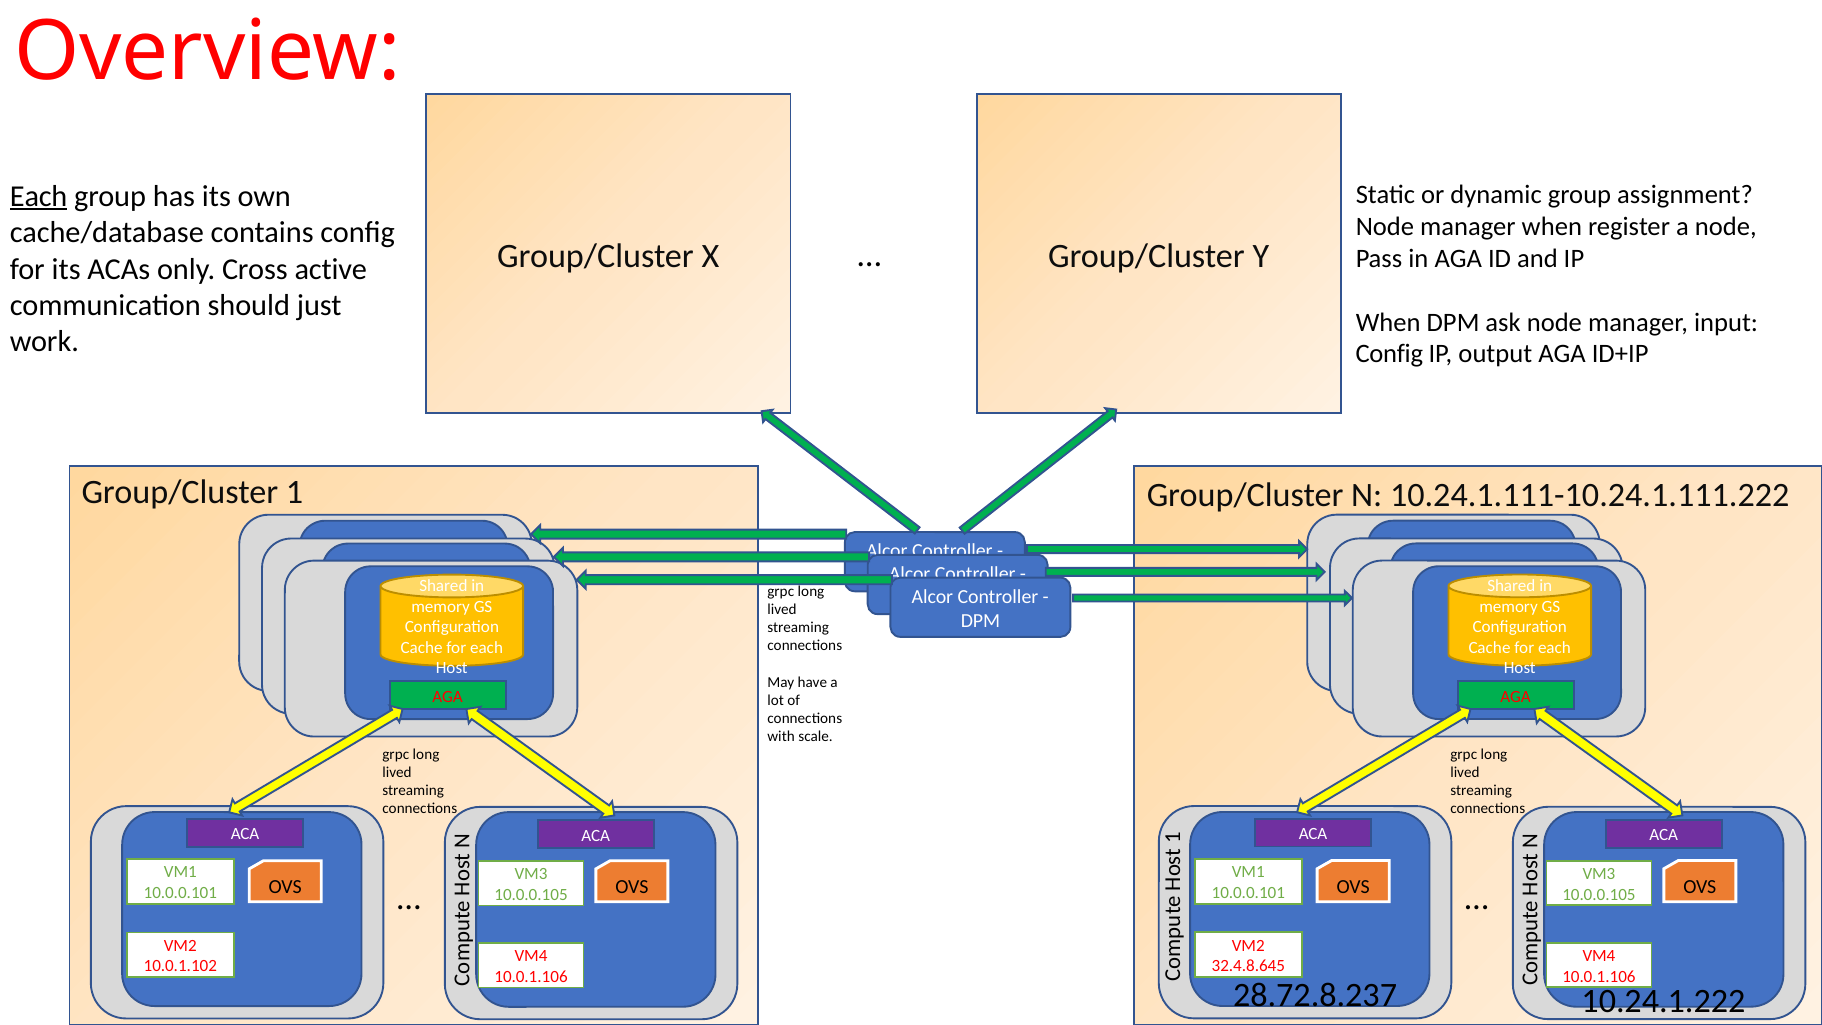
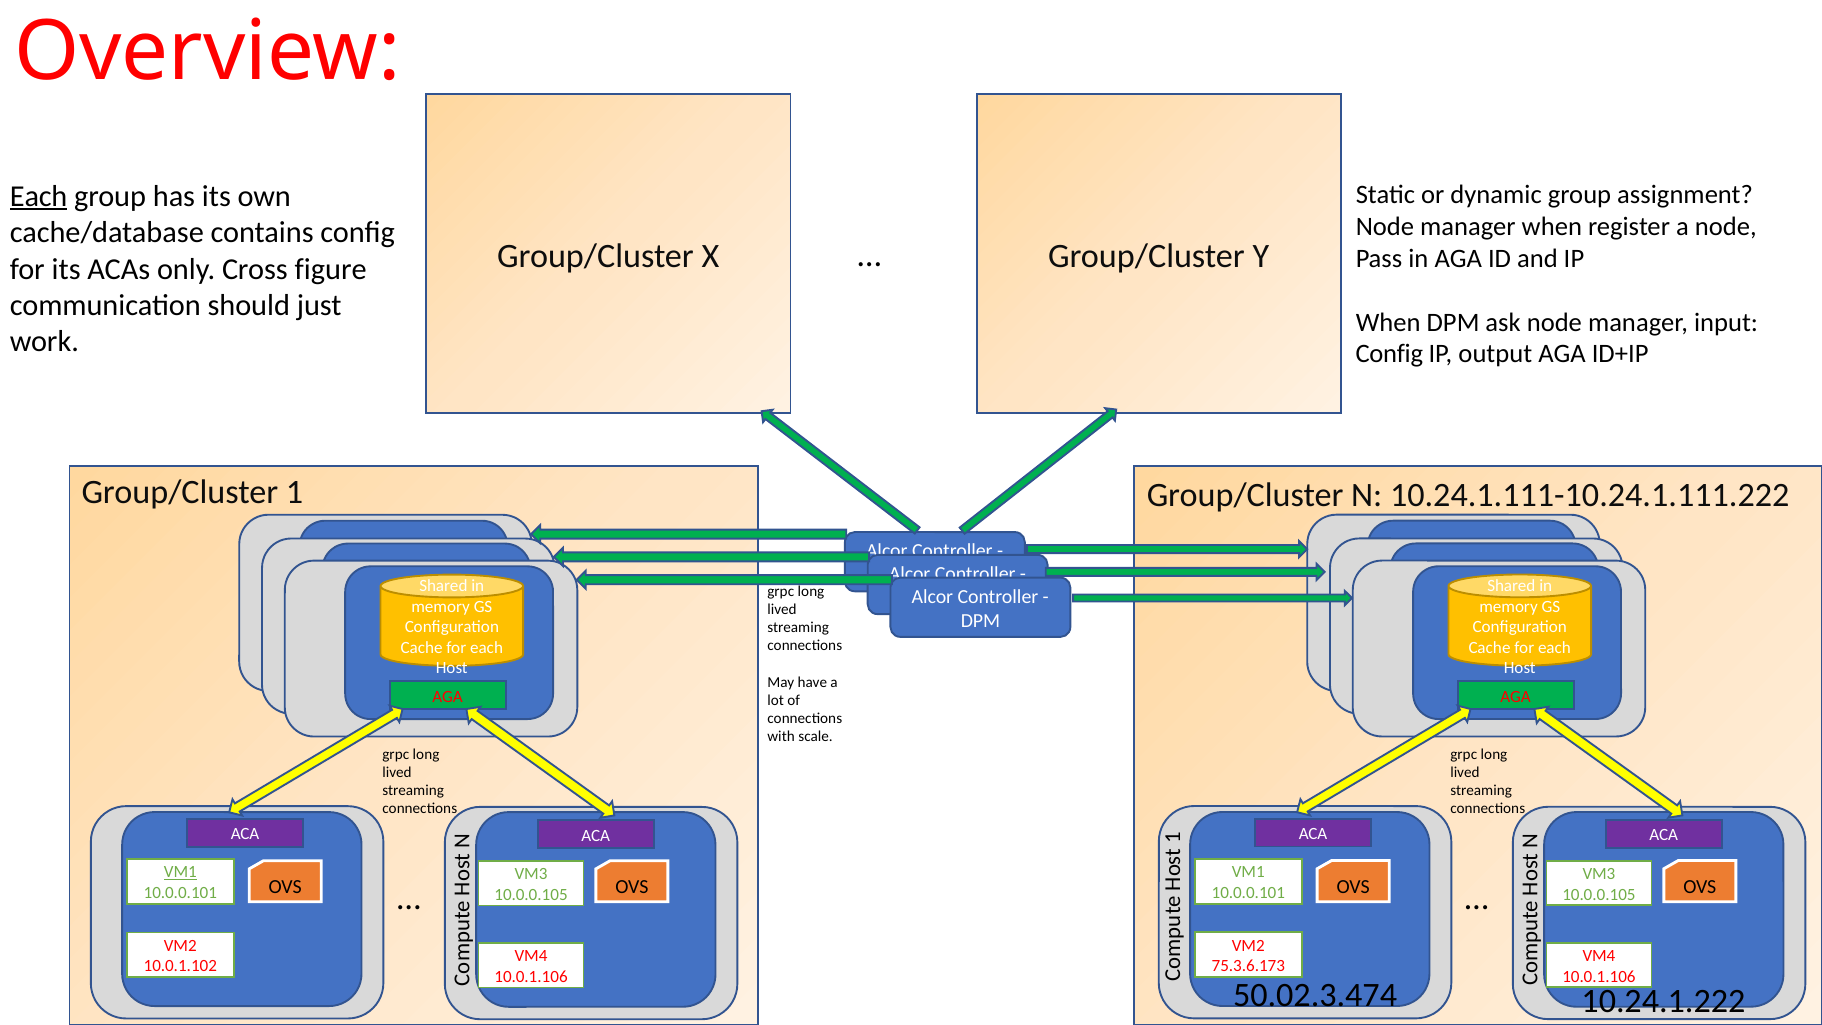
active: active -> figure
VM1 at (180, 872) underline: none -> present
32.4.8.645: 32.4.8.645 -> 75.3.6.173
28.72.8.237: 28.72.8.237 -> 50.02.3.474
